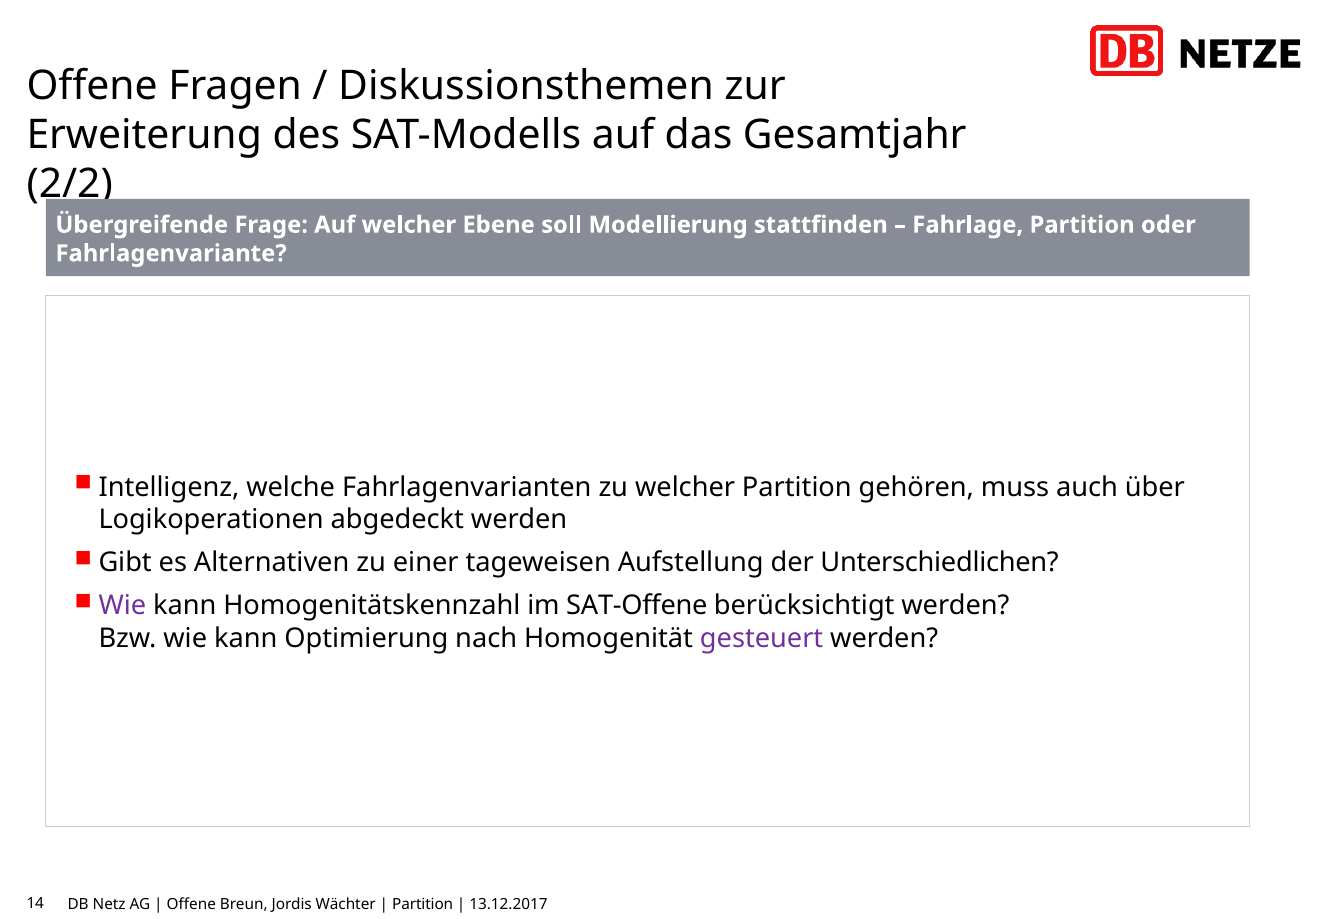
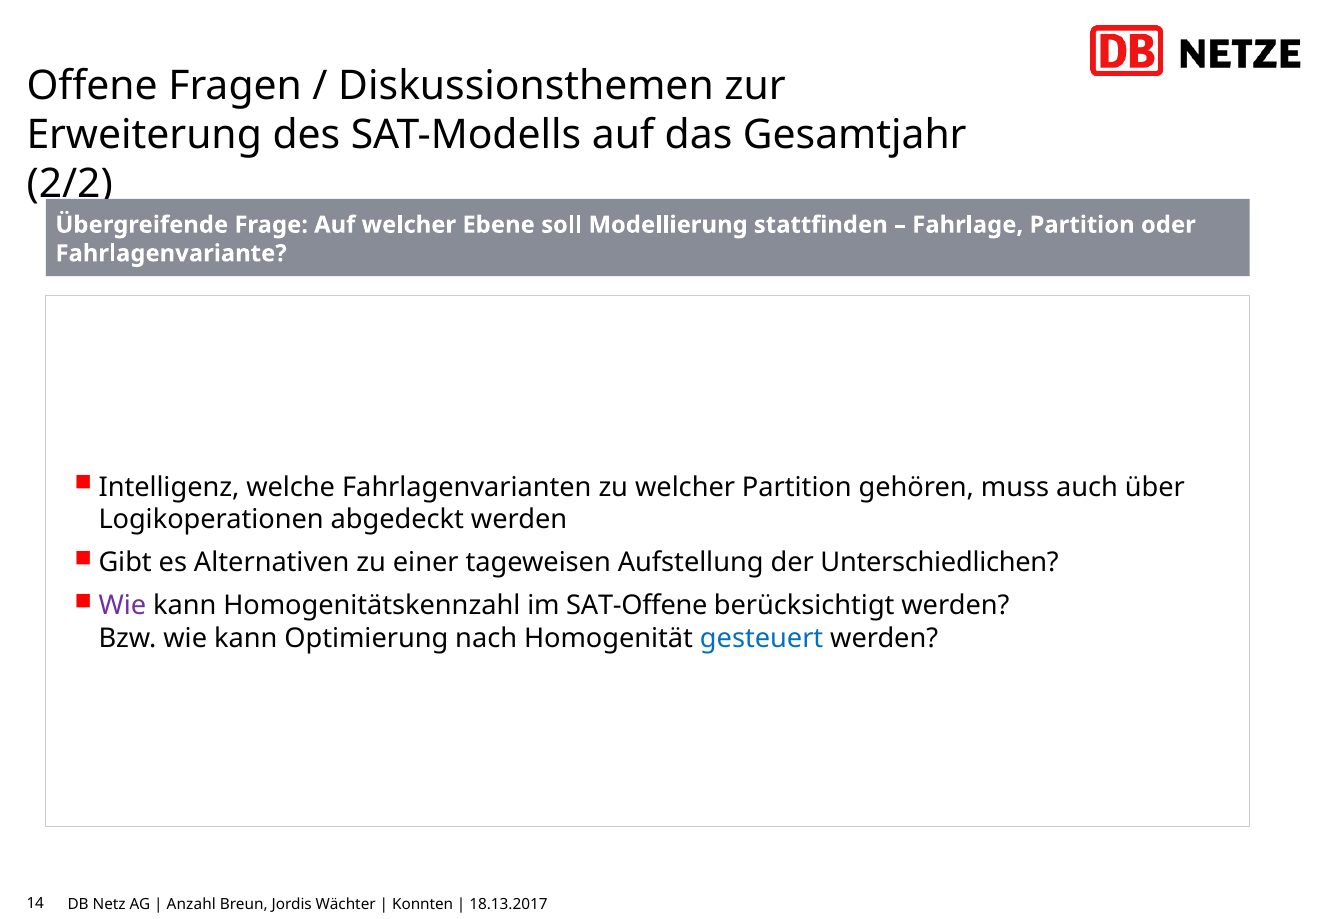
gesteuert colour: purple -> blue
Offene at (191, 904): Offene -> Anzahl
Partition at (423, 904): Partition -> Konnten
13.12.2017: 13.12.2017 -> 18.13.2017
